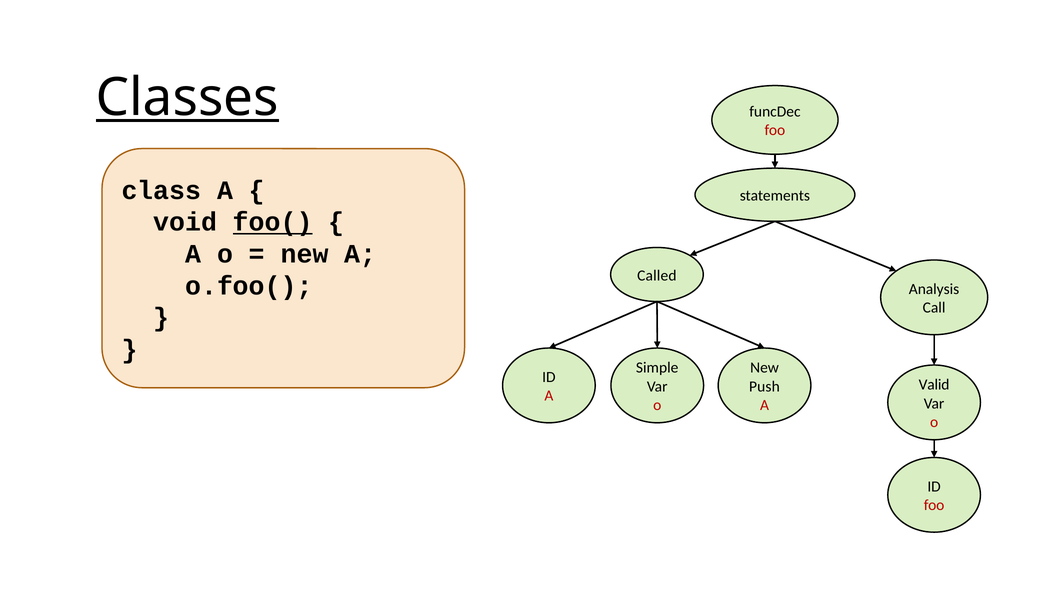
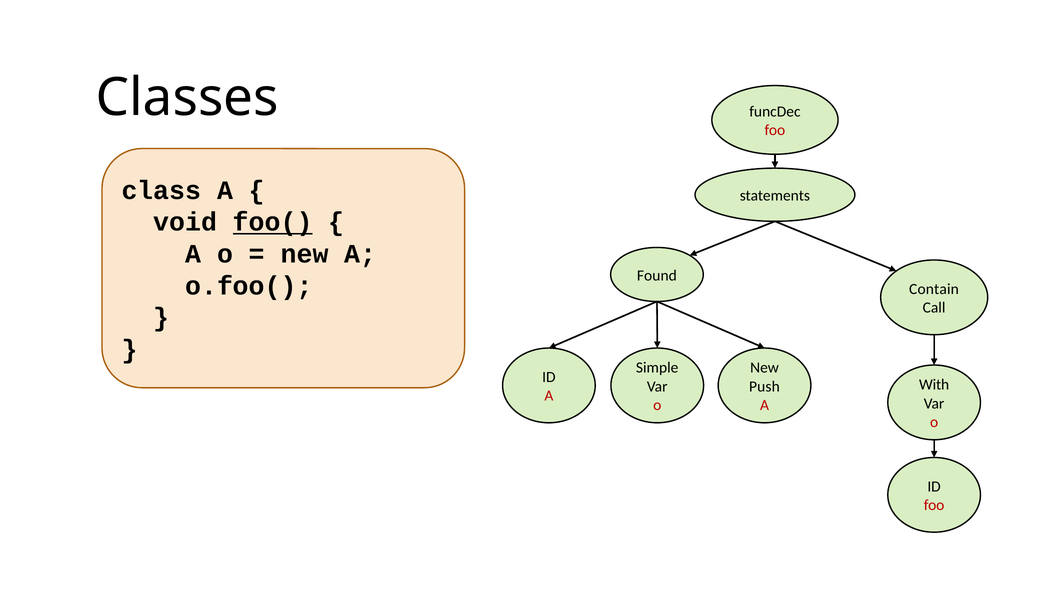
Classes underline: present -> none
Called: Called -> Found
Analysis: Analysis -> Contain
Valid: Valid -> With
